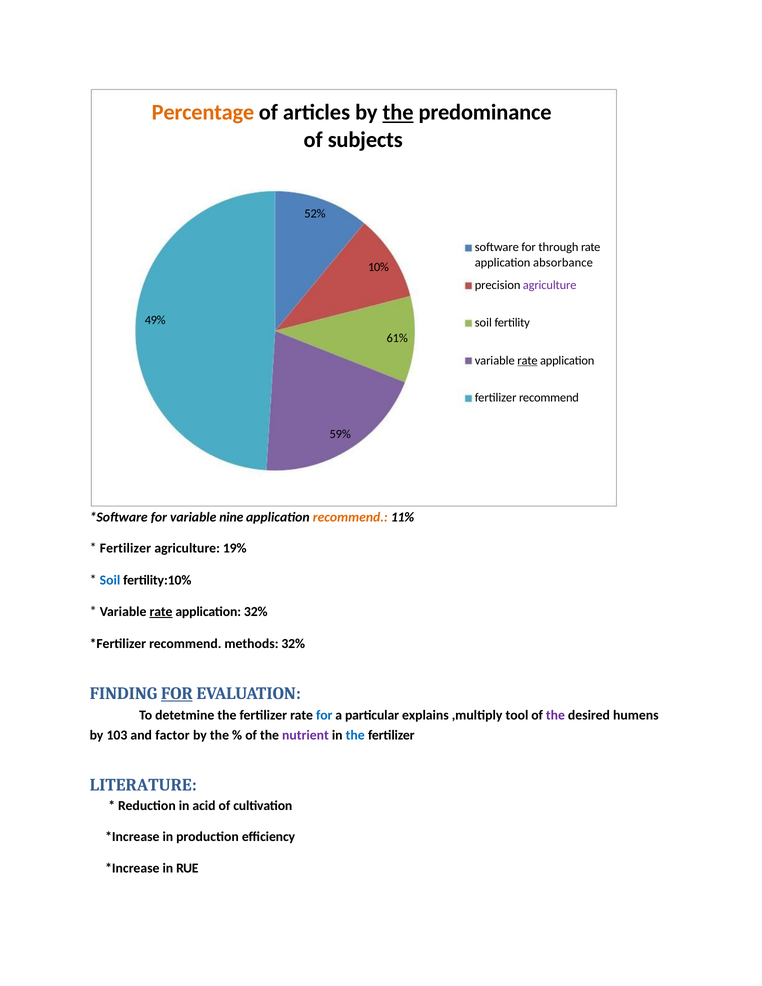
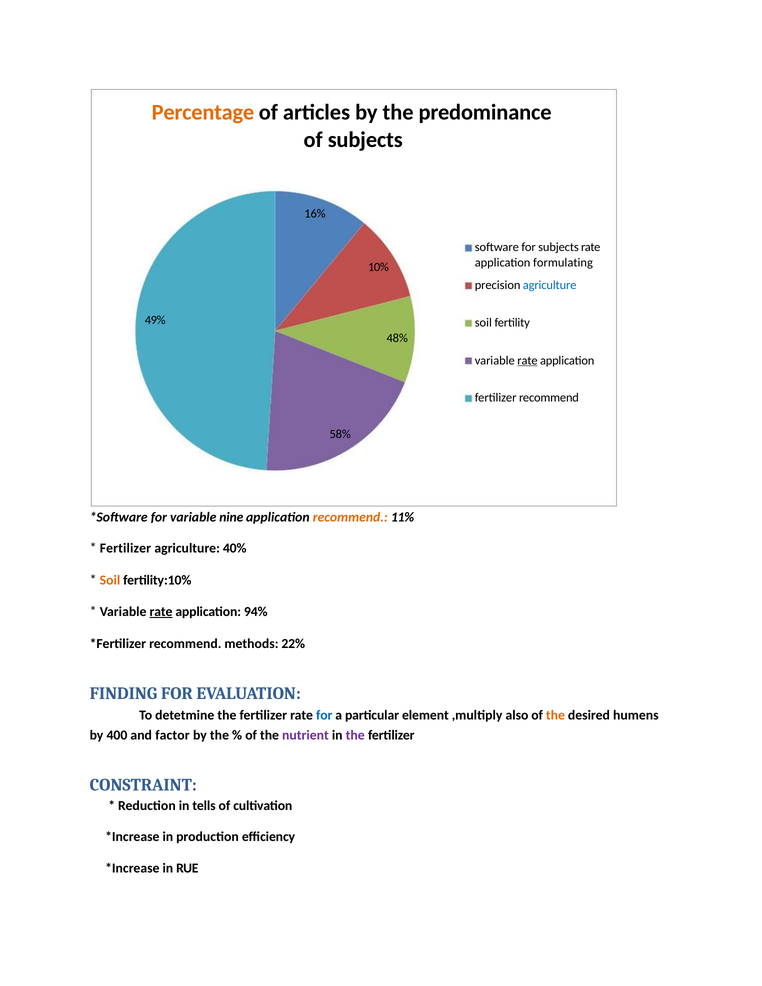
the at (398, 112) underline: present -> none
52%: 52% -> 16%
for through: through -> subjects
absorbance: absorbance -> formulating
agriculture at (550, 285) colour: purple -> blue
61%: 61% -> 48%
59%: 59% -> 58%
19%: 19% -> 40%
Soil at (110, 580) colour: blue -> orange
application 32%: 32% -> 94%
methods 32%: 32% -> 22%
FOR at (177, 693) underline: present -> none
explains: explains -> element
tool: tool -> also
the at (555, 715) colour: purple -> orange
103: 103 -> 400
the at (355, 735) colour: blue -> purple
LITERATURE: LITERATURE -> CONSTRAINT
acid: acid -> tells
